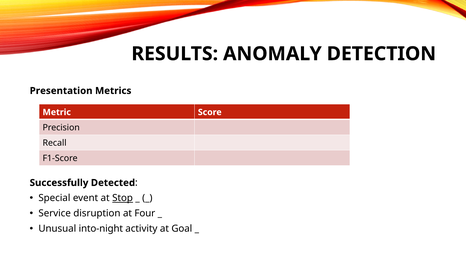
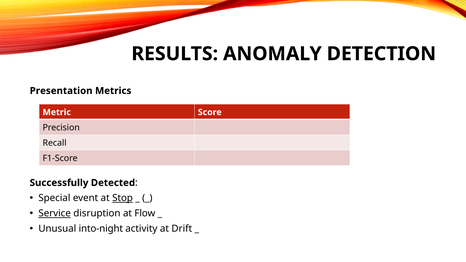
Service underline: none -> present
Four: Four -> Flow
Goal: Goal -> Drift
